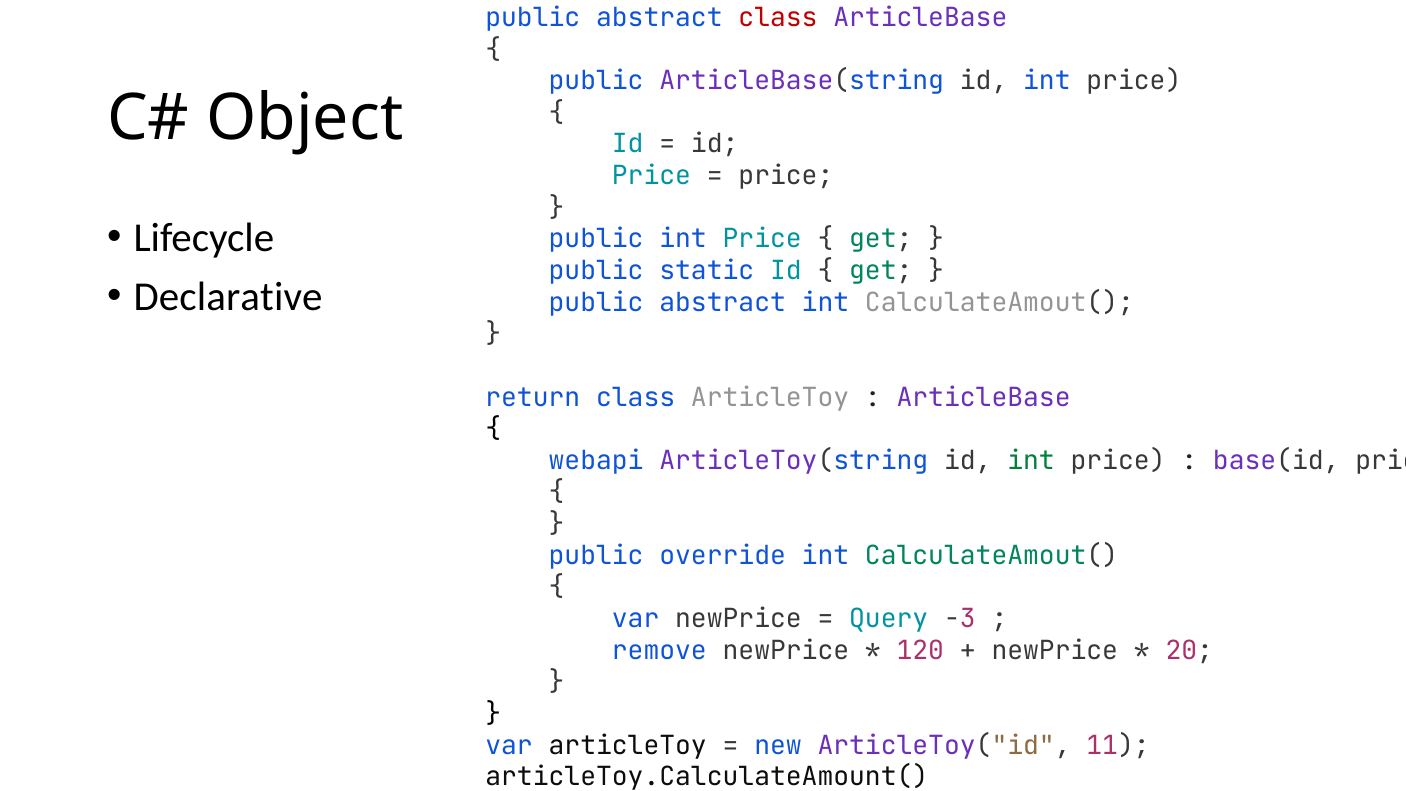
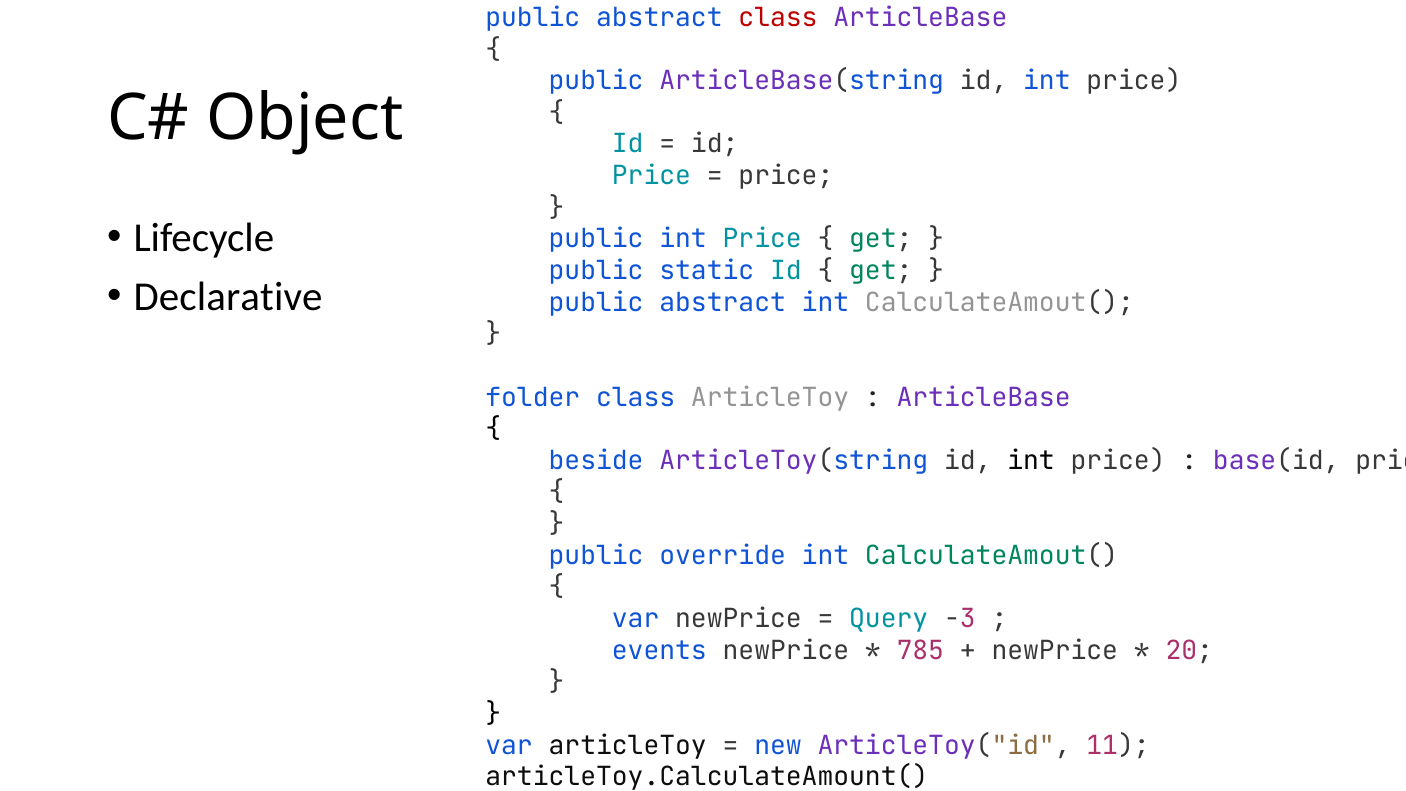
return: return -> folder
webapi: webapi -> beside
int at (1031, 461) colour: green -> black
remove: remove -> events
120: 120 -> 785
